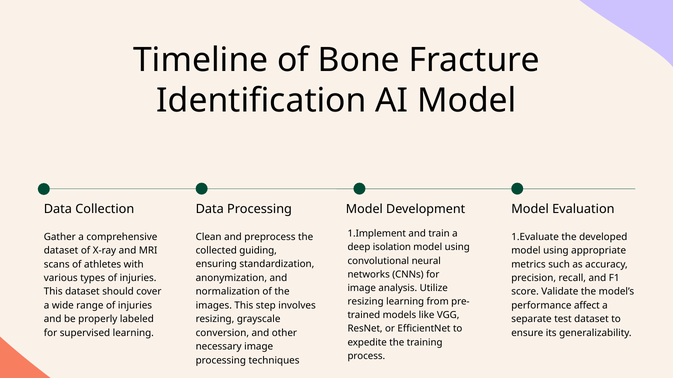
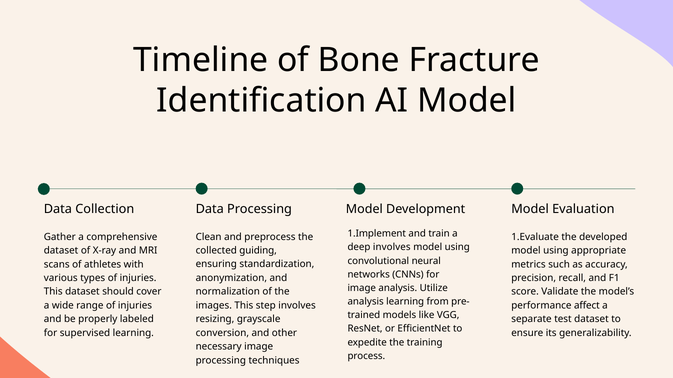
deep isolation: isolation -> involves
resizing at (366, 302): resizing -> analysis
